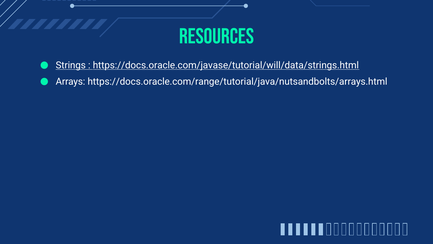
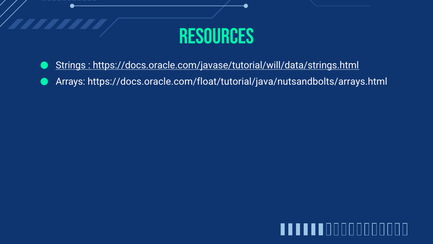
https://docs.oracle.com/range/tutorial/java/nutsandbolts/arrays.html: https://docs.oracle.com/range/tutorial/java/nutsandbolts/arrays.html -> https://docs.oracle.com/float/tutorial/java/nutsandbolts/arrays.html
